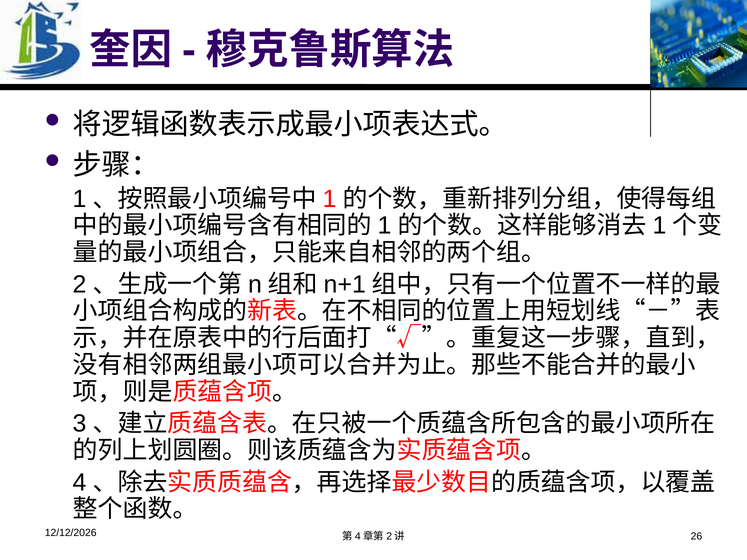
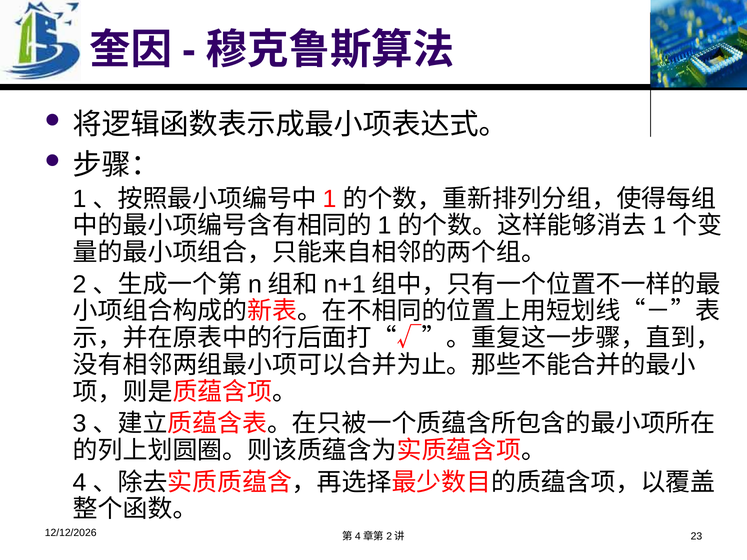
26: 26 -> 23
